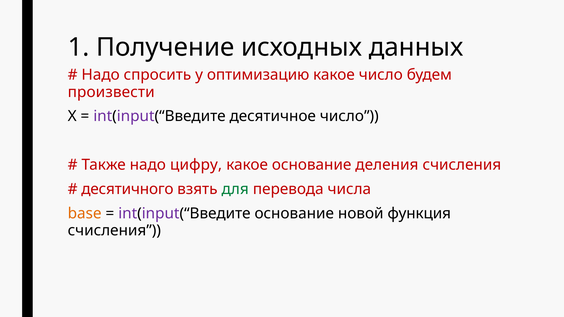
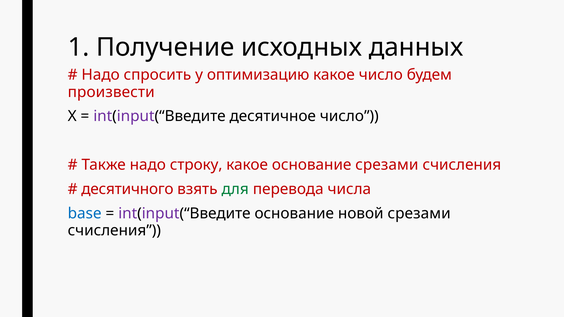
цифру: цифру -> строку
основание деления: деления -> срезами
base colour: orange -> blue
новой функция: функция -> срезами
